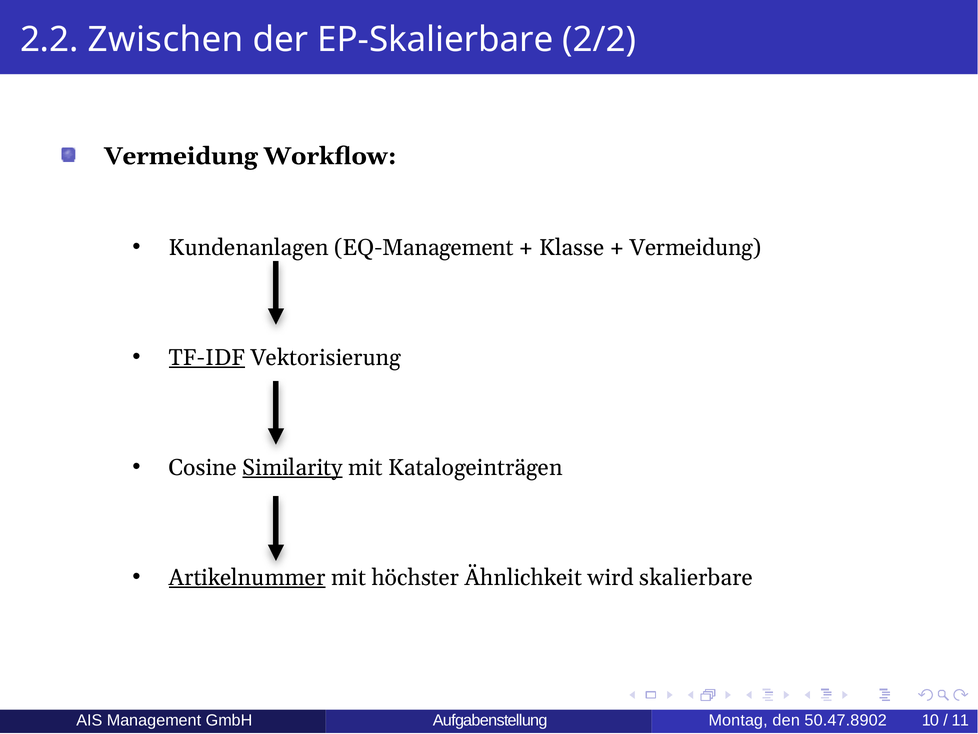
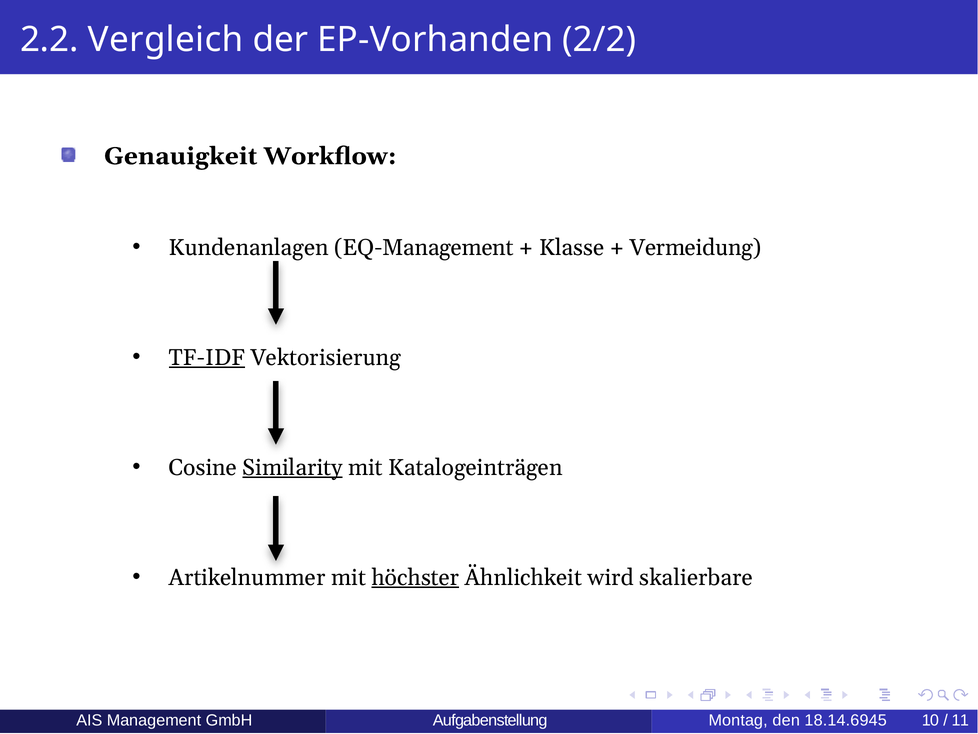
Zwischen: Zwischen -> Vergleich
EP-Skalierbare: EP-Skalierbare -> EP-Vorhanden
Vermeidung at (181, 156): Vermeidung -> Genauigkeit
Artikelnummer underline: present -> none
höchster underline: none -> present
50.47.8902: 50.47.8902 -> 18.14.6945
